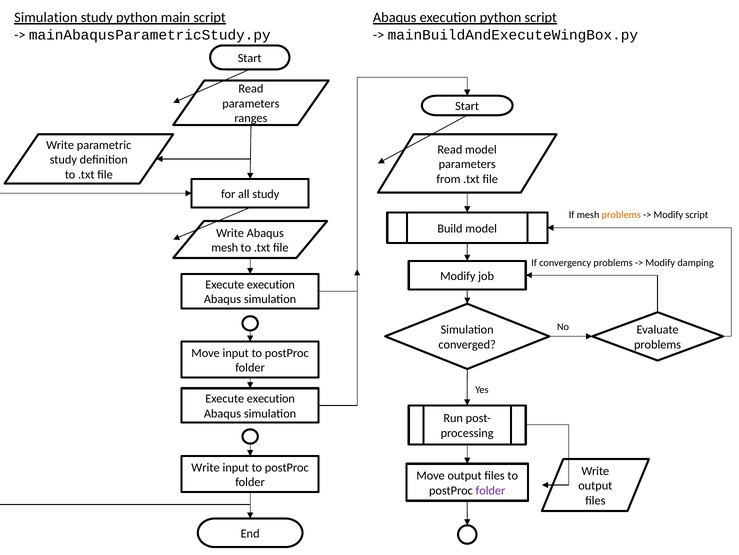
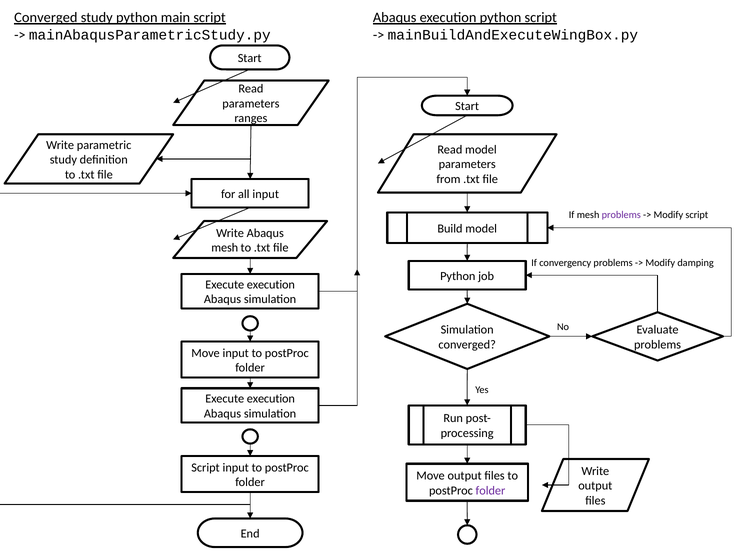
Simulation at (46, 17): Simulation -> Converged
all study: study -> input
problems at (621, 215) colour: orange -> purple
Modify at (458, 276): Modify -> Python
Write at (206, 467): Write -> Script
